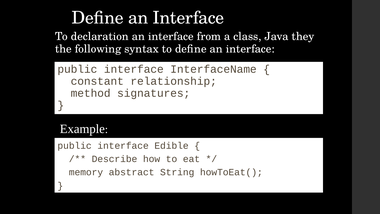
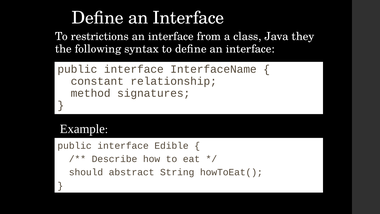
declaration: declaration -> restrictions
memory: memory -> should
